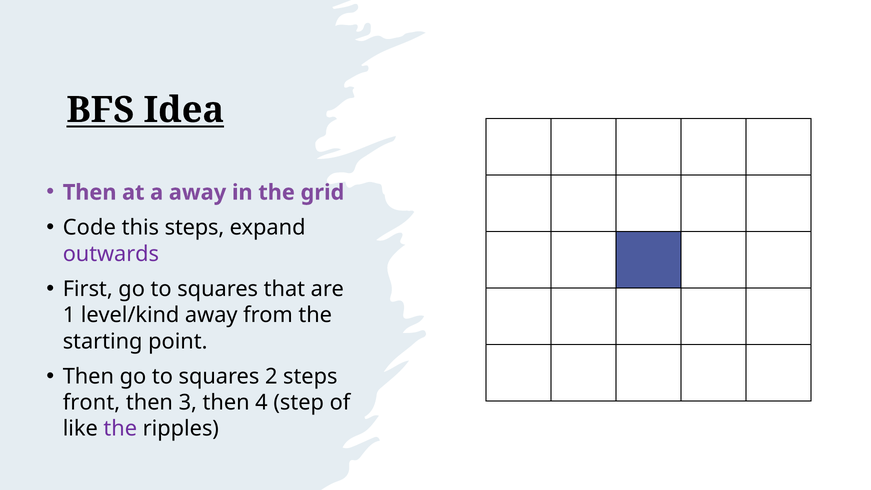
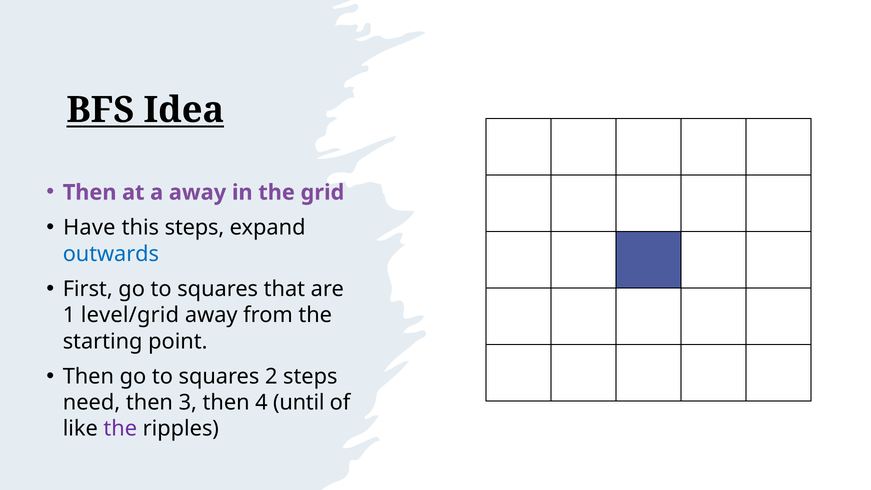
Code: Code -> Have
outwards colour: purple -> blue
level/kind: level/kind -> level/grid
front: front -> need
step: step -> until
